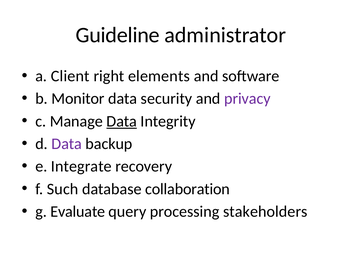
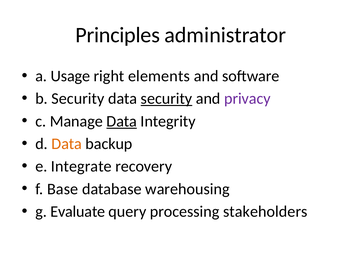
Guideline: Guideline -> Principles
Client: Client -> Usage
b Monitor: Monitor -> Security
security at (166, 98) underline: none -> present
Data at (67, 144) colour: purple -> orange
Such: Such -> Base
collaboration: collaboration -> warehousing
